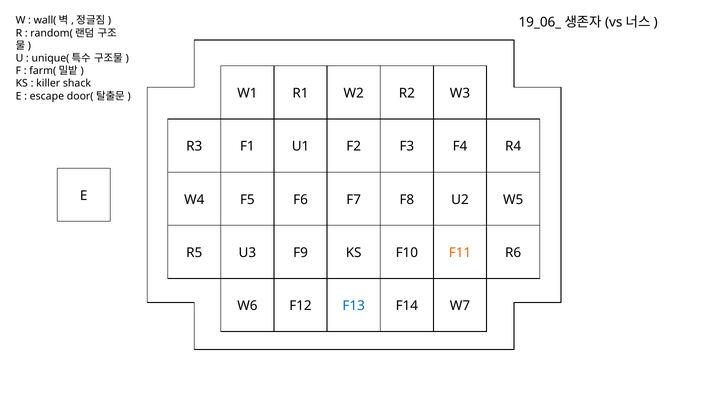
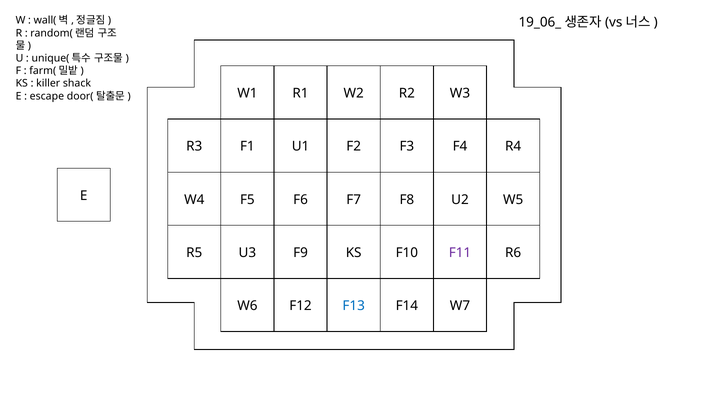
F11 colour: orange -> purple
